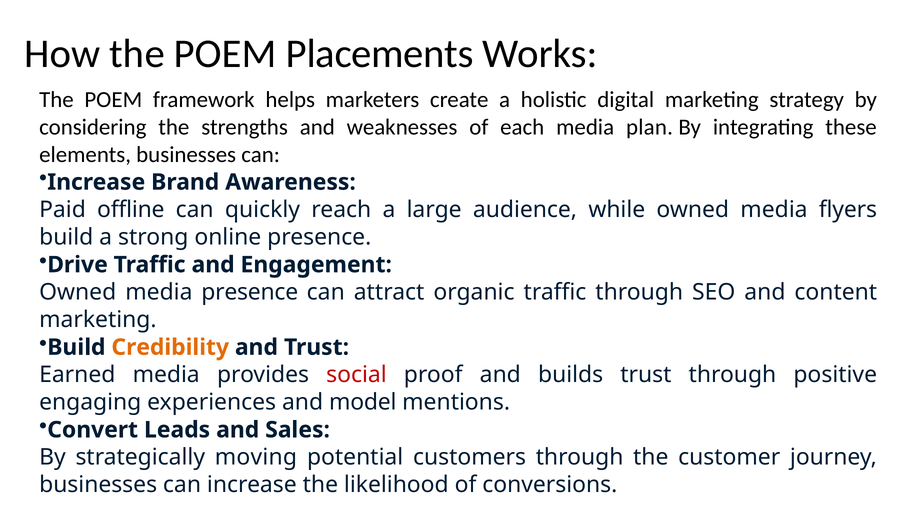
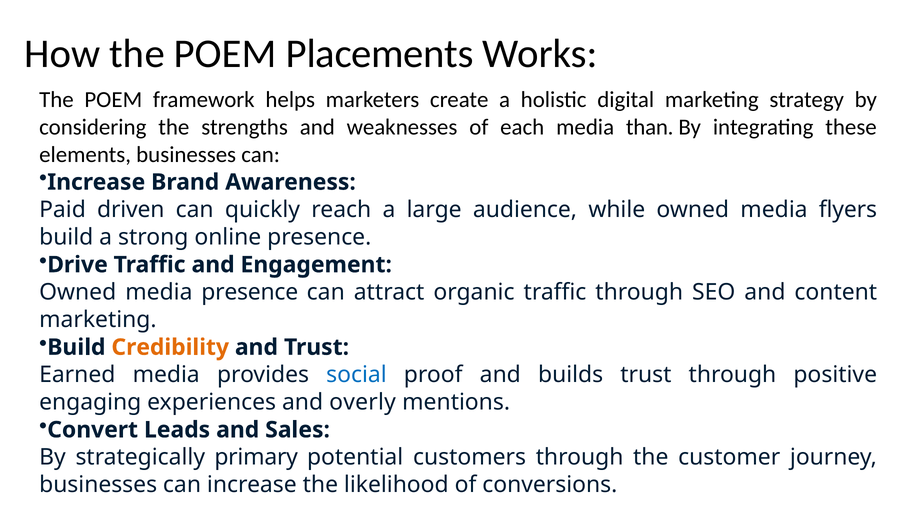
plan: plan -> than
offline: offline -> driven
social colour: red -> blue
model: model -> overly
moving: moving -> primary
